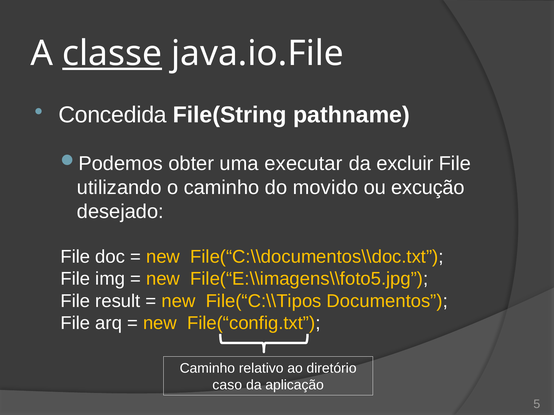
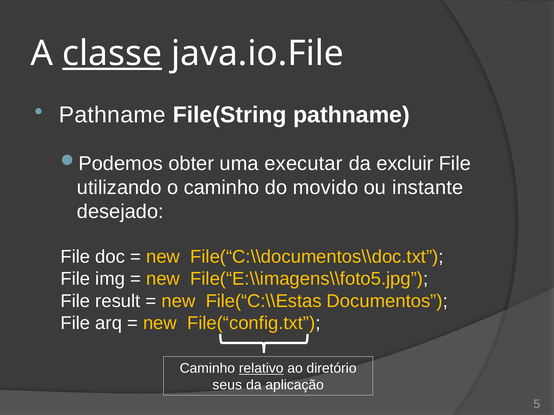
Concedida at (113, 115): Concedida -> Pathname
excução: excução -> instante
File(“C:\\Tipos: File(“C:\\Tipos -> File(“C:\\Estas
relativo underline: none -> present
caso: caso -> seus
